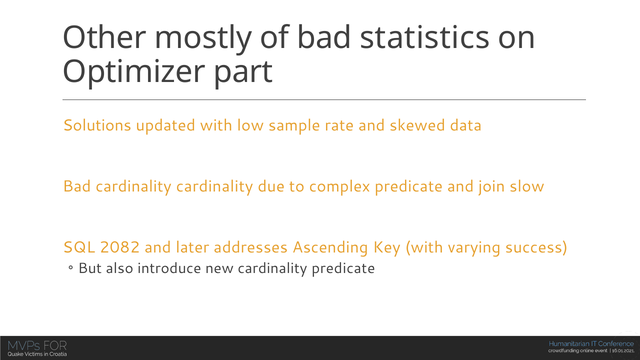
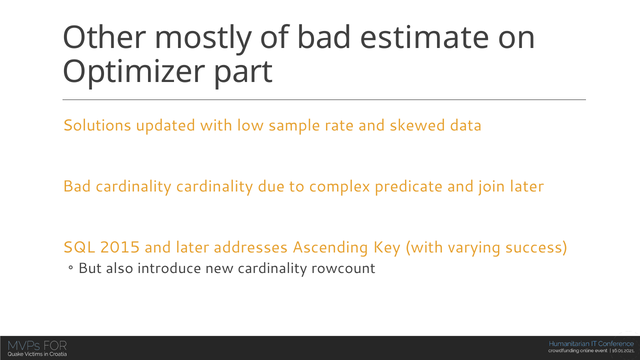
statistics: statistics -> estimate
join slow: slow -> later
2082: 2082 -> 2015
cardinality predicate: predicate -> rowcount
